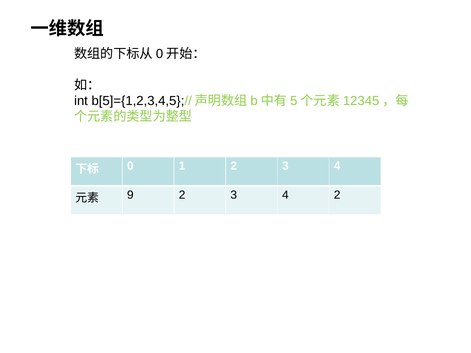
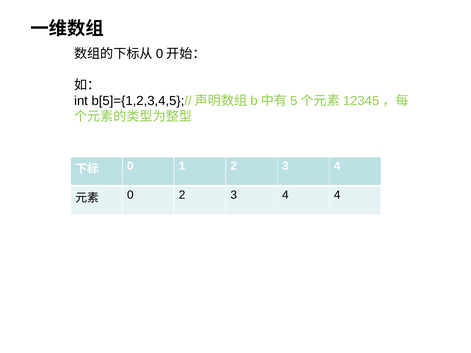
9 at (130, 195): 9 -> 0
4 2: 2 -> 4
